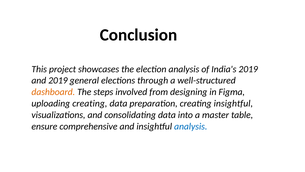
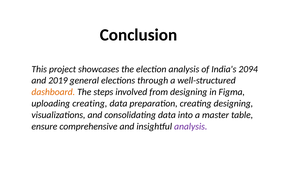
India's 2019: 2019 -> 2094
creating insightful: insightful -> designing
analysis at (191, 126) colour: blue -> purple
